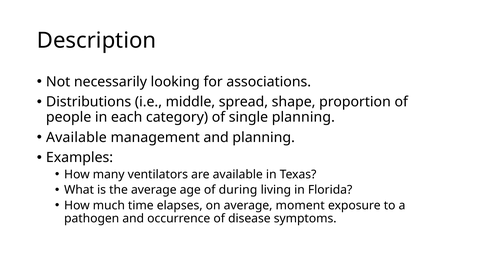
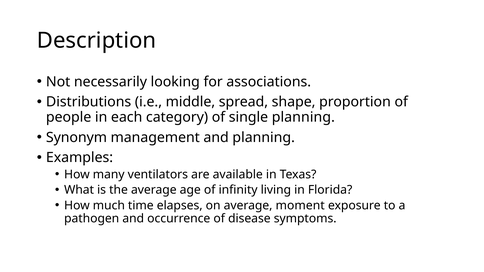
Available at (76, 138): Available -> Synonym
during: during -> infinity
